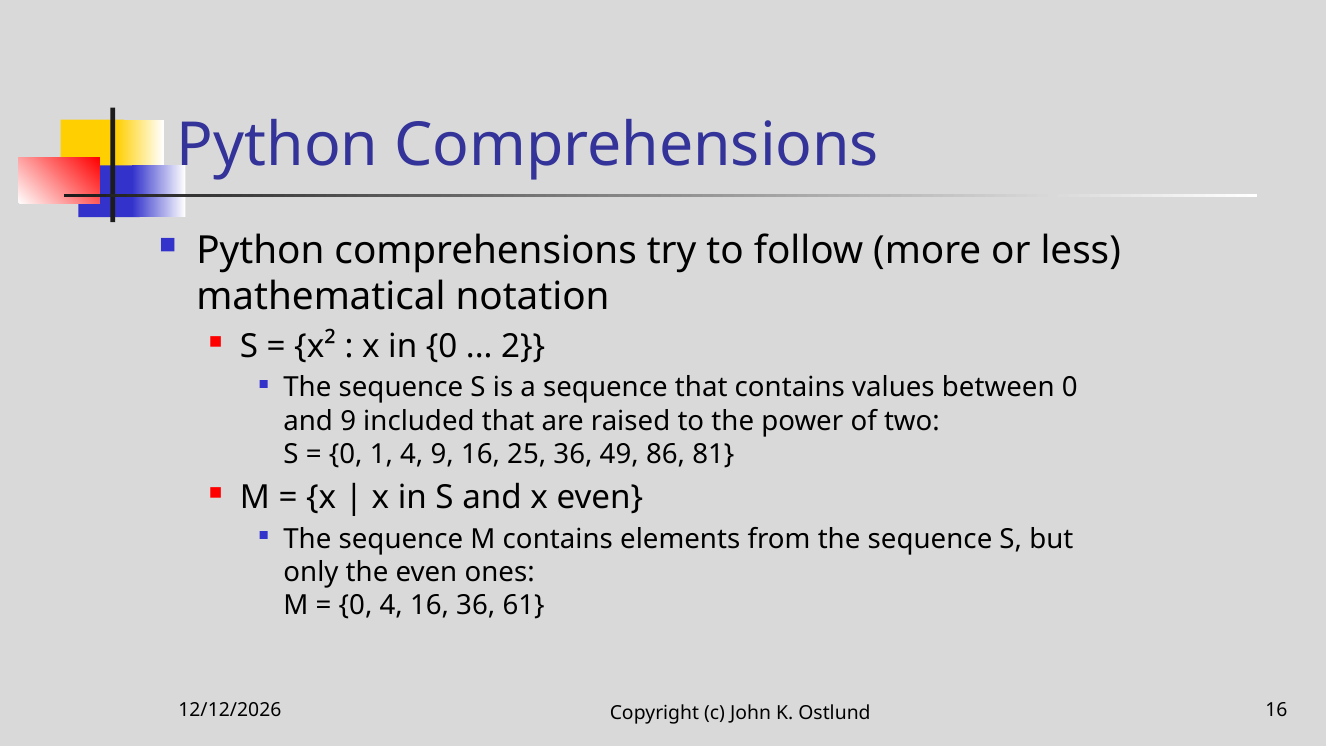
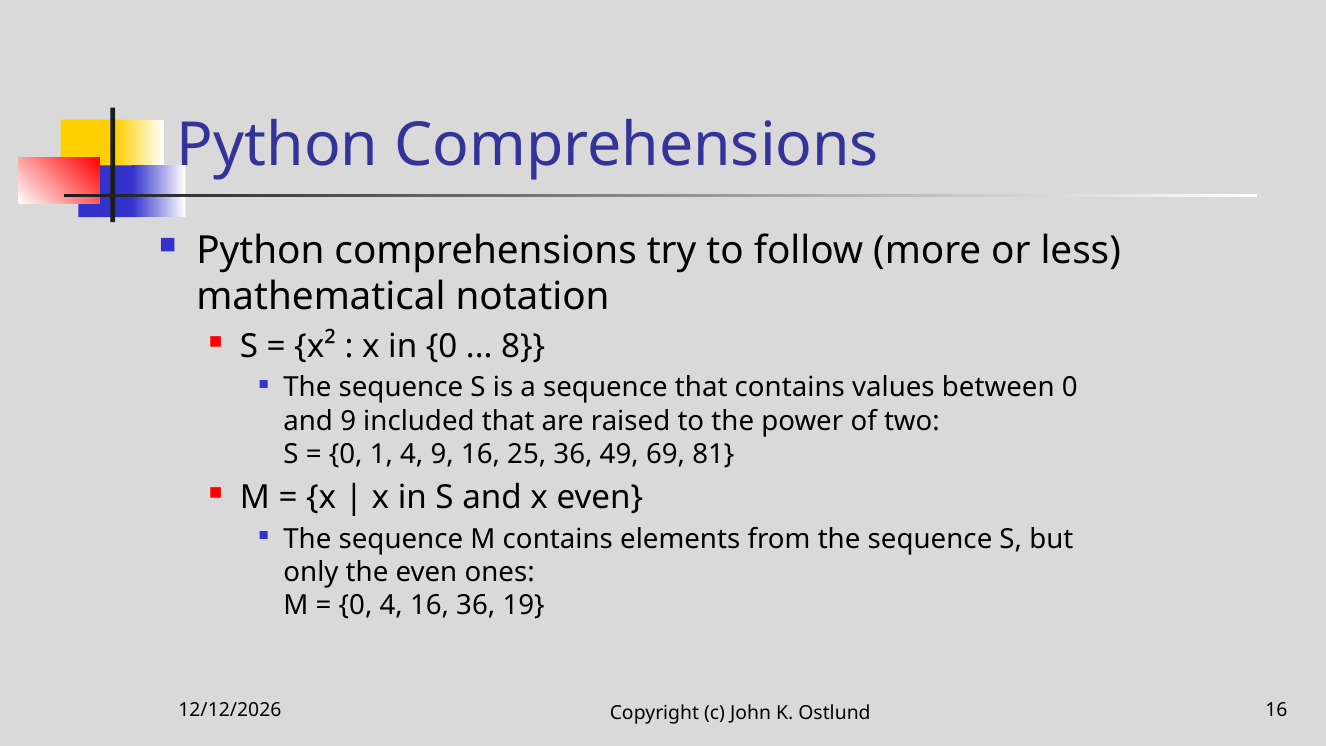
2: 2 -> 8
86: 86 -> 69
61: 61 -> 19
